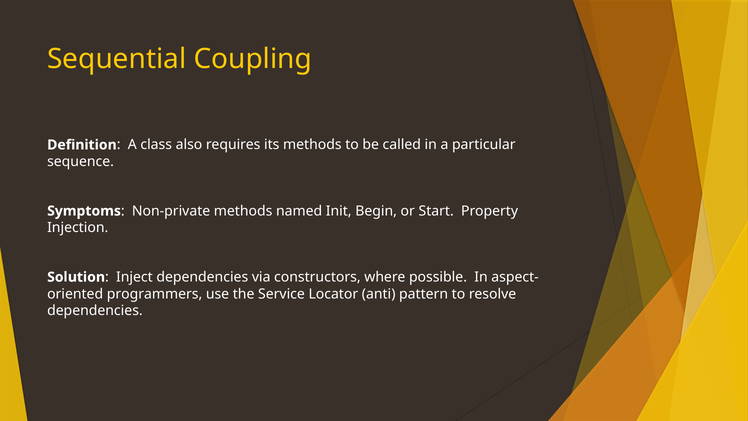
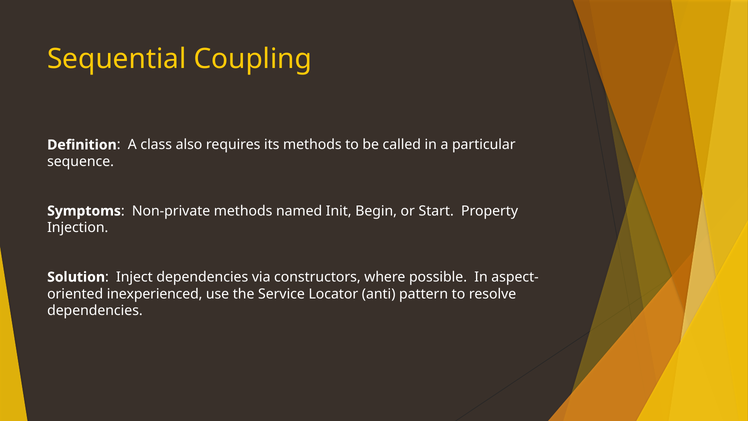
programmers: programmers -> inexperienced
